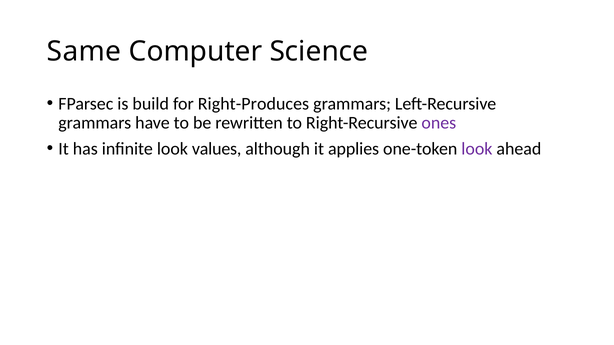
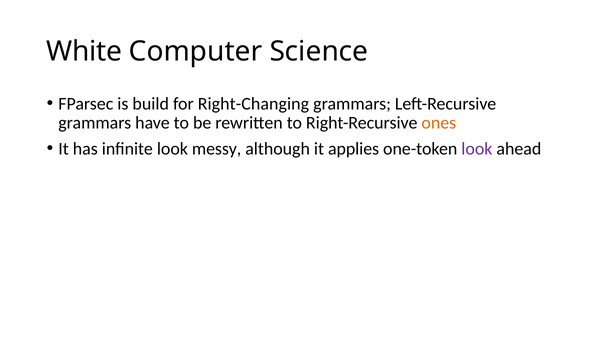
Same: Same -> White
Right-Produces: Right-Produces -> Right-Changing
ones colour: purple -> orange
values: values -> messy
